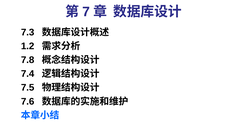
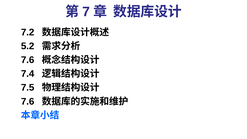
7.3: 7.3 -> 7.2
1.2: 1.2 -> 5.2
7.8 at (28, 60): 7.8 -> 7.6
